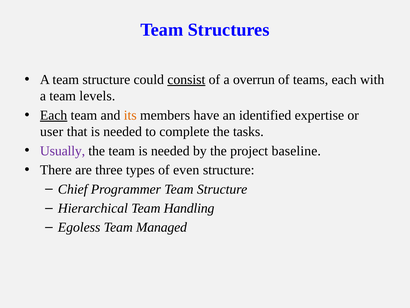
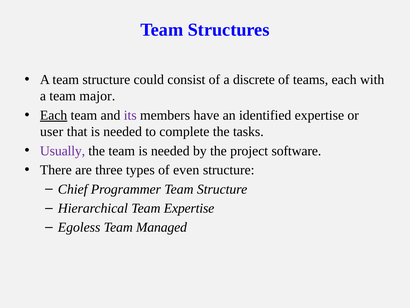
consist underline: present -> none
overrun: overrun -> discrete
levels: levels -> major
its colour: orange -> purple
baseline: baseline -> software
Team Handling: Handling -> Expertise
